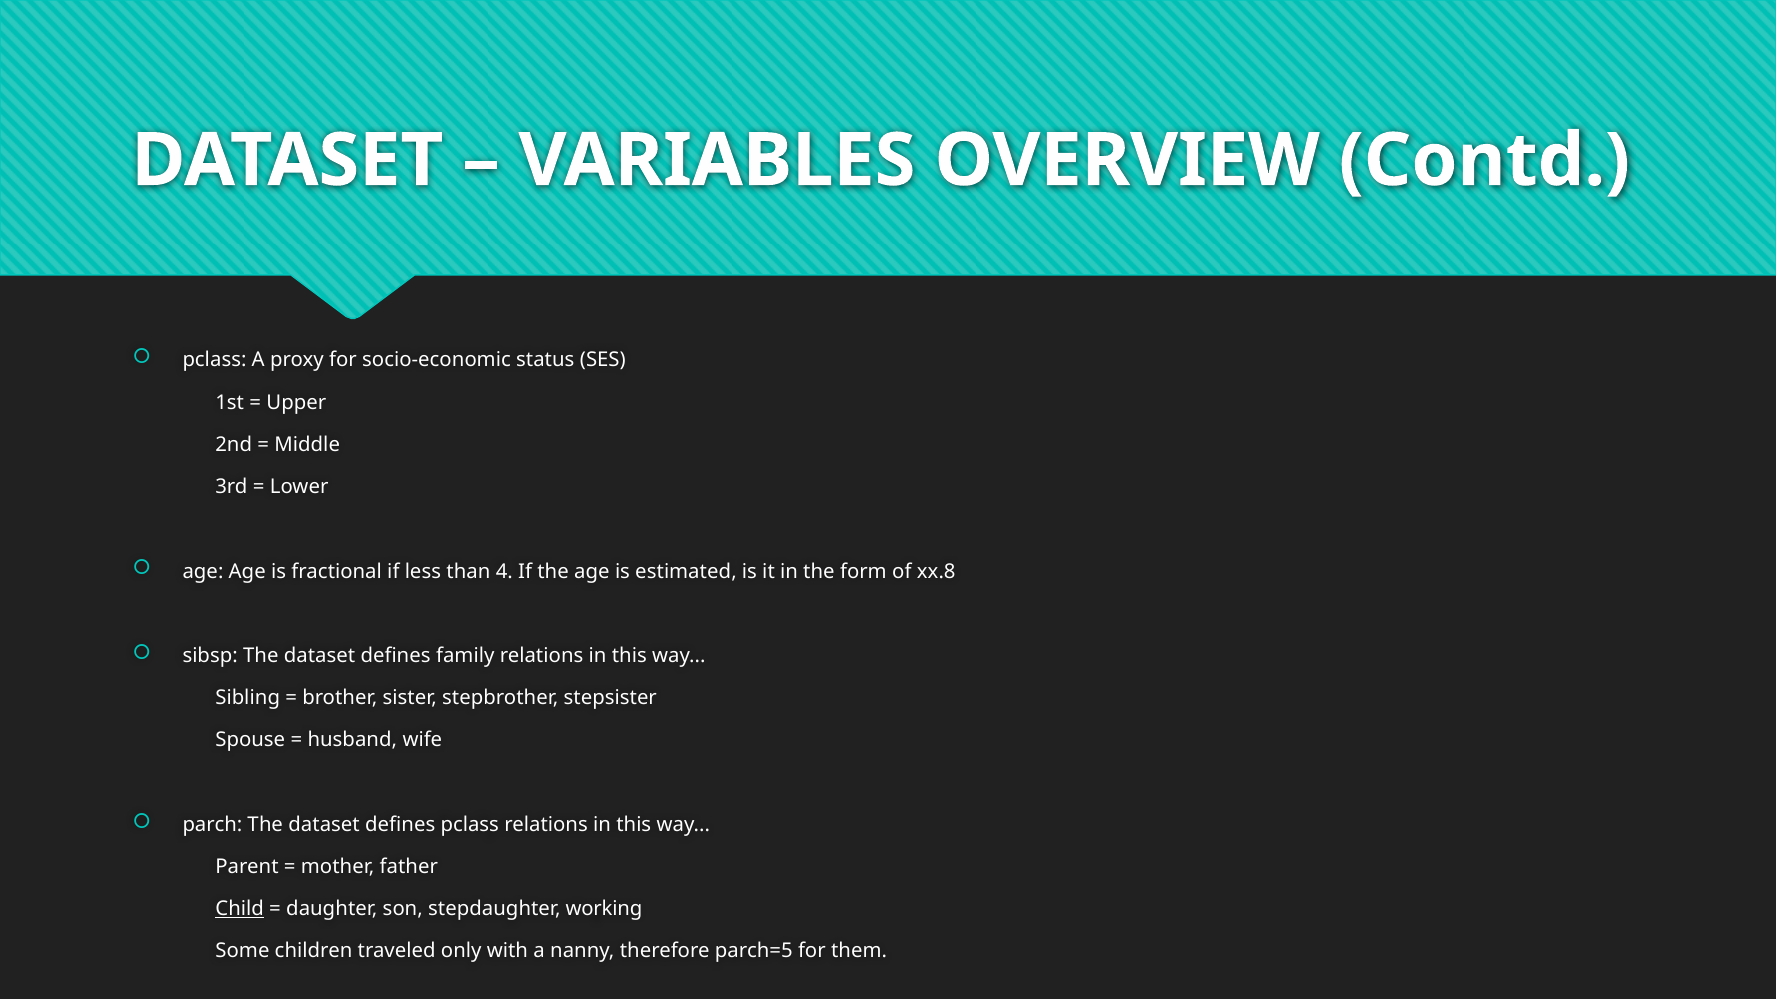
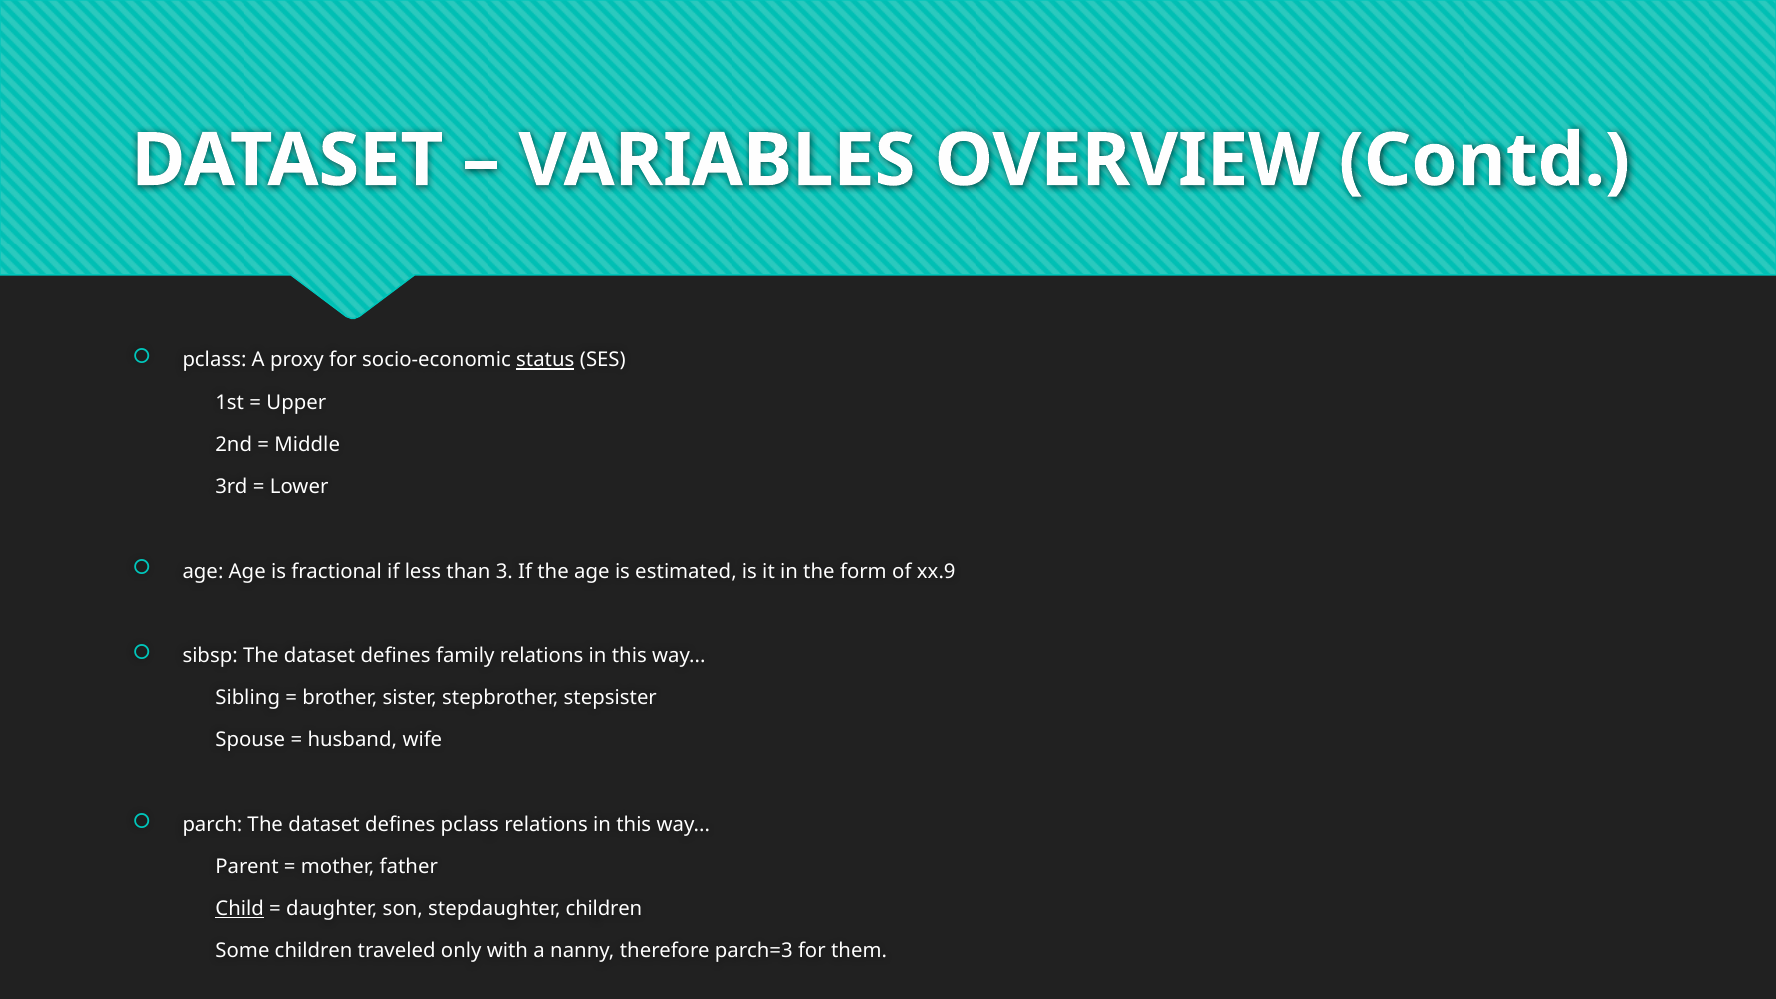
status underline: none -> present
4: 4 -> 3
xx.8: xx.8 -> xx.9
stepdaughter working: working -> children
parch=5: parch=5 -> parch=3
